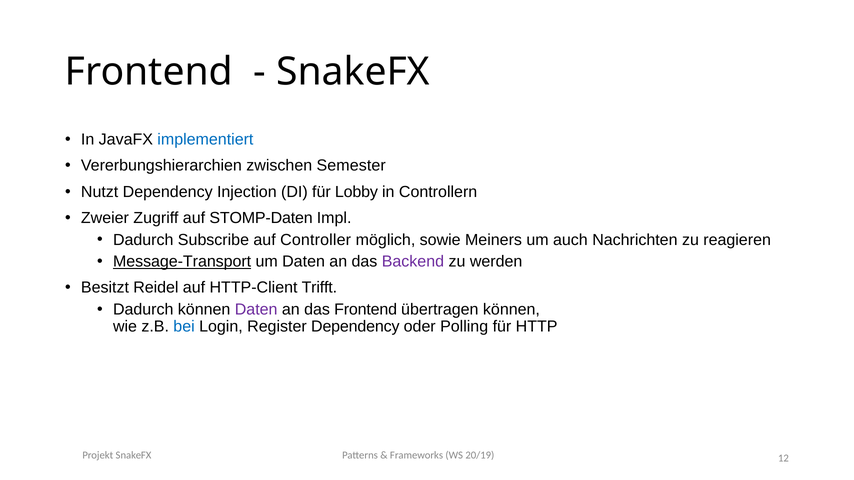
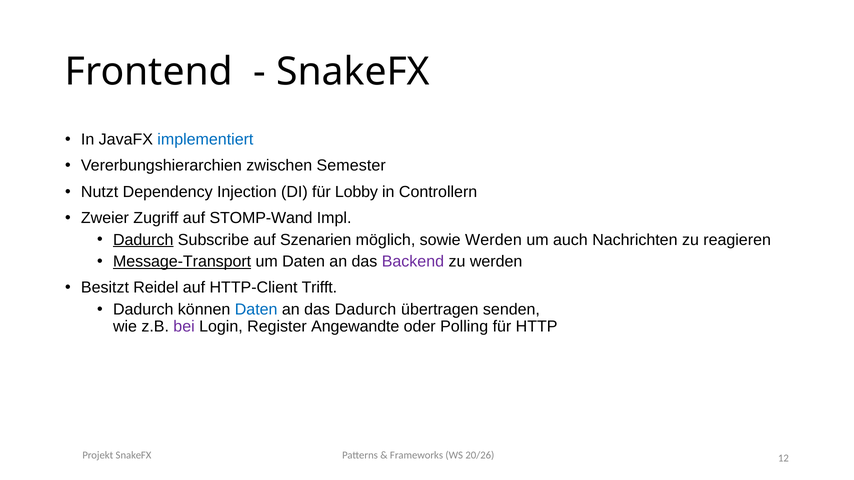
STOMP-Daten: STOMP-Daten -> STOMP-Wand
Dadurch at (143, 240) underline: none -> present
Controller: Controller -> Szenarien
sowie Meiners: Meiners -> Werden
Daten at (256, 310) colour: purple -> blue
das Frontend: Frontend -> Dadurch
übertragen können: können -> senden
bei colour: blue -> purple
Register Dependency: Dependency -> Angewandte
20/19: 20/19 -> 20/26
